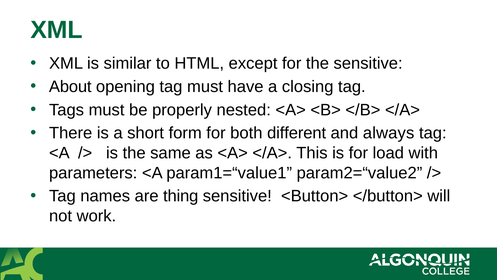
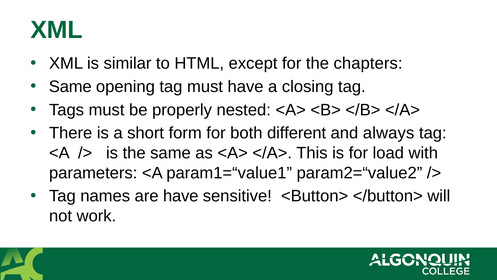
the sensitive: sensitive -> chapters
About at (70, 87): About -> Same
are thing: thing -> have
